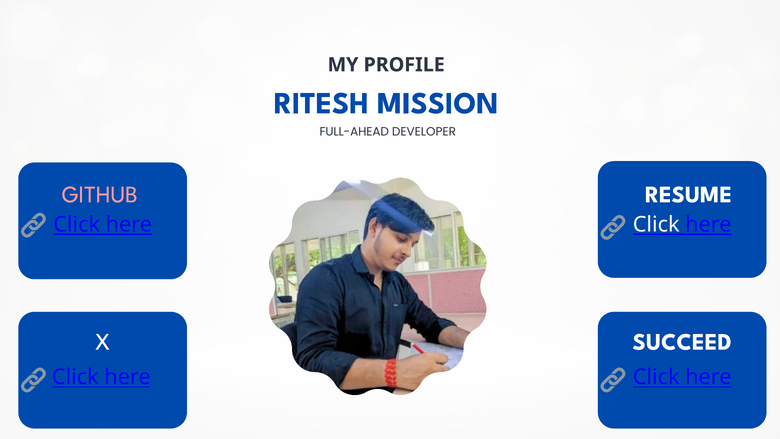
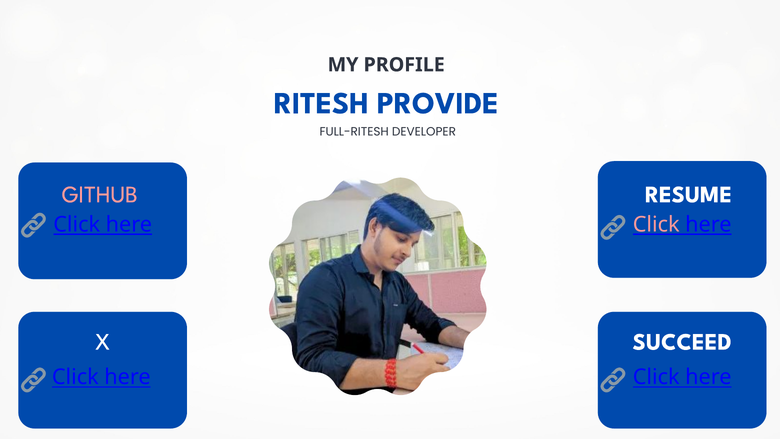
MISSION: MISSION -> PROVIDE
FULL-AHEAD: FULL-AHEAD -> FULL-RITESH
Click at (656, 224) colour: white -> pink
